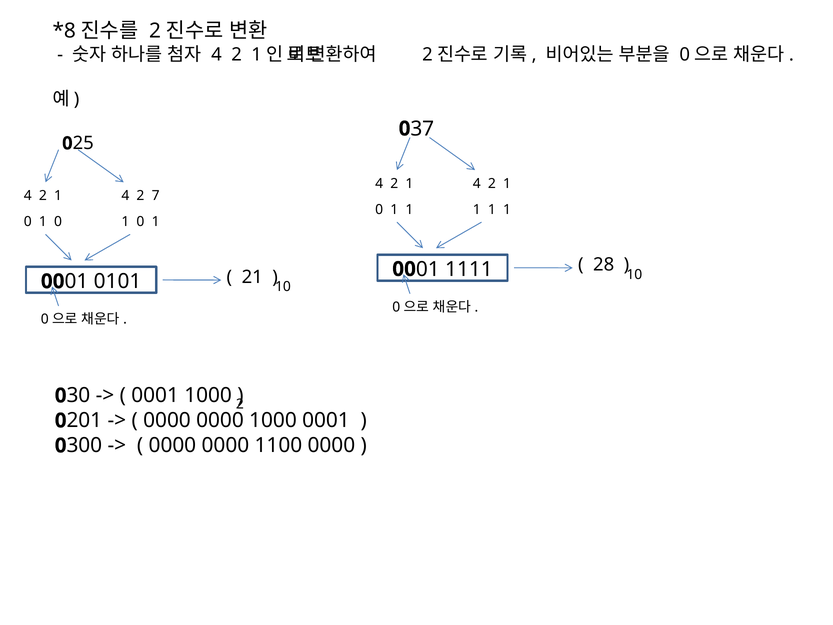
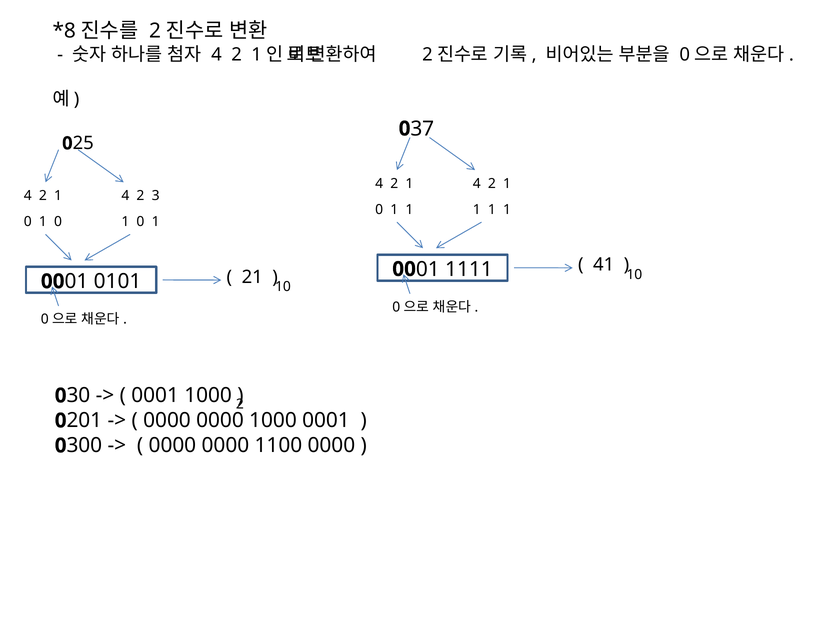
7: 7 -> 3
28: 28 -> 41
